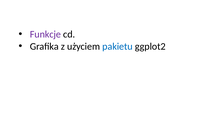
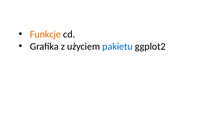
Funkcje colour: purple -> orange
